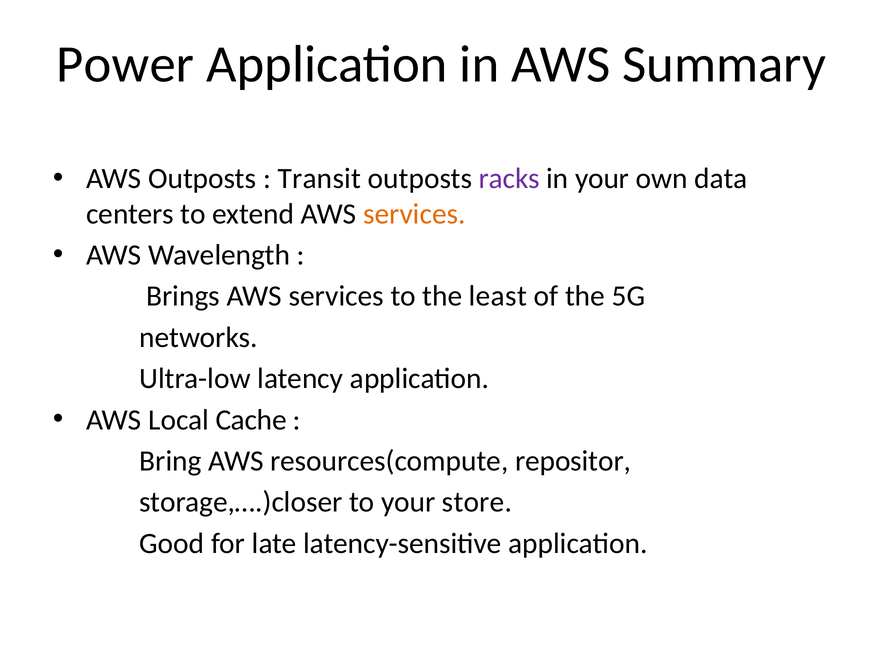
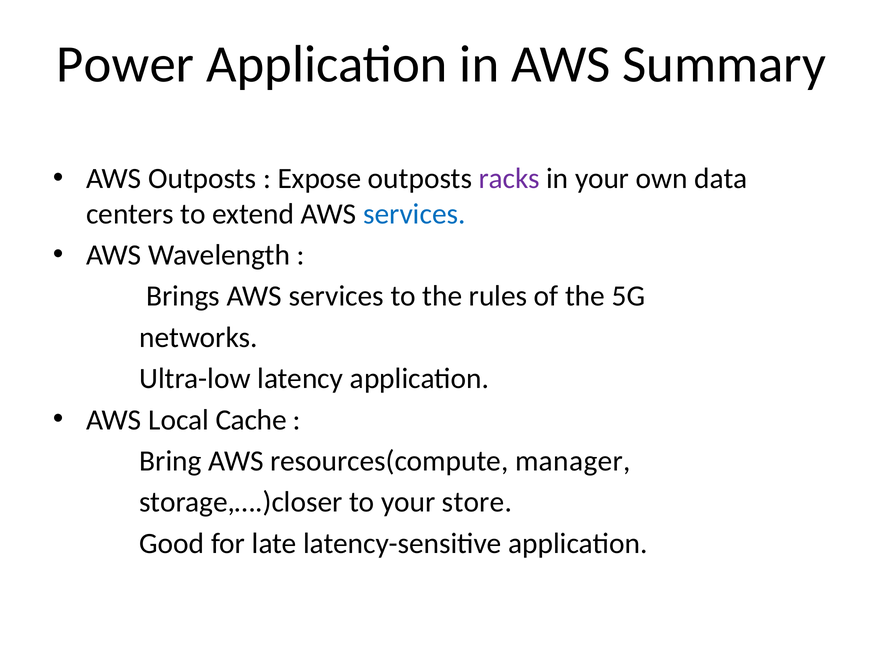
Transit: Transit -> Expose
services at (414, 214) colour: orange -> blue
least: least -> rules
repositor: repositor -> manager
